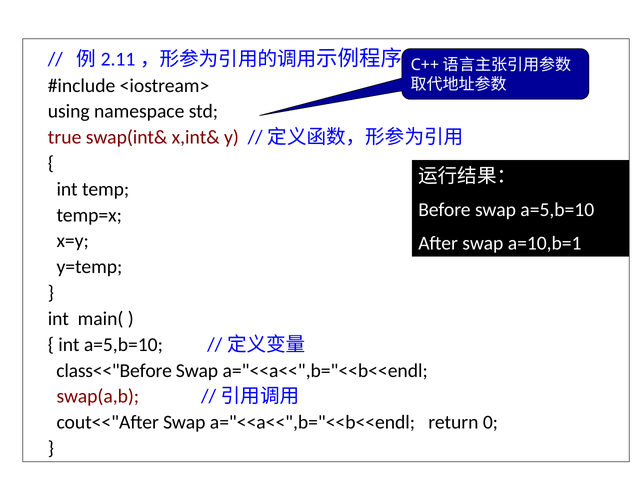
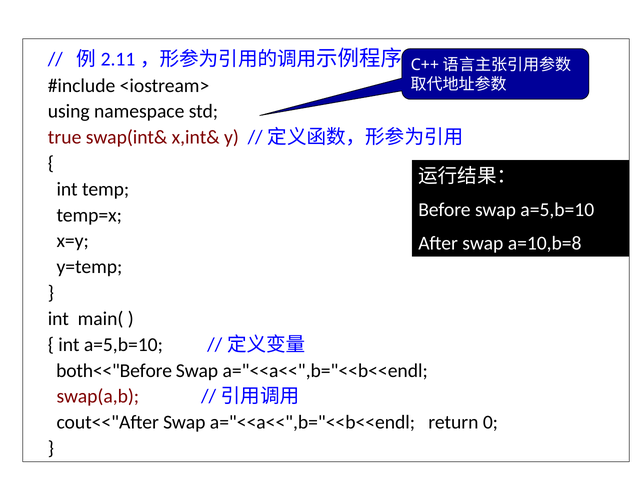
a=10,b=1: a=10,b=1 -> a=10,b=8
class<<"Before: class<<"Before -> both<<"Before
